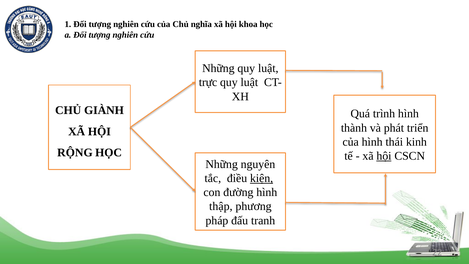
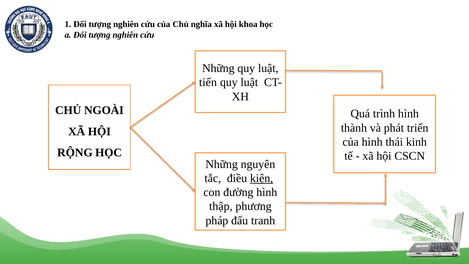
trực: trực -> tiến
GIÀNH: GIÀNH -> NGOÀI
hội at (384, 156) underline: present -> none
